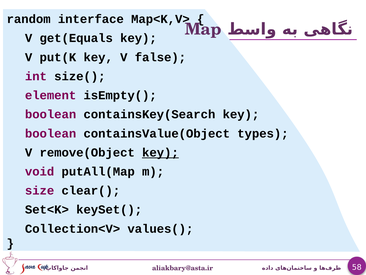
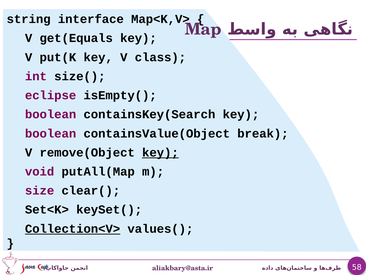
random: random -> string
false: false -> class
element: element -> eclipse
types: types -> break
Collection<V> underline: none -> present
